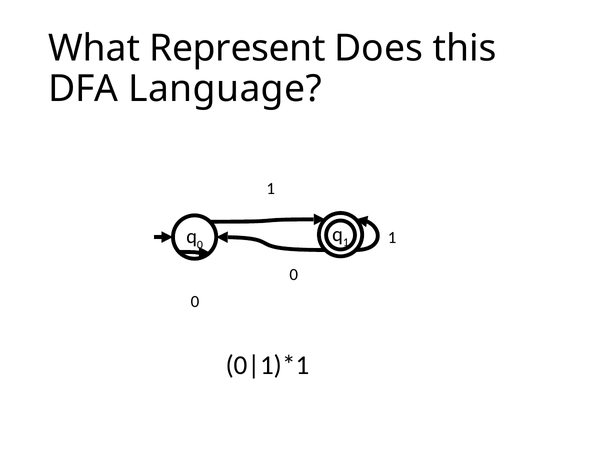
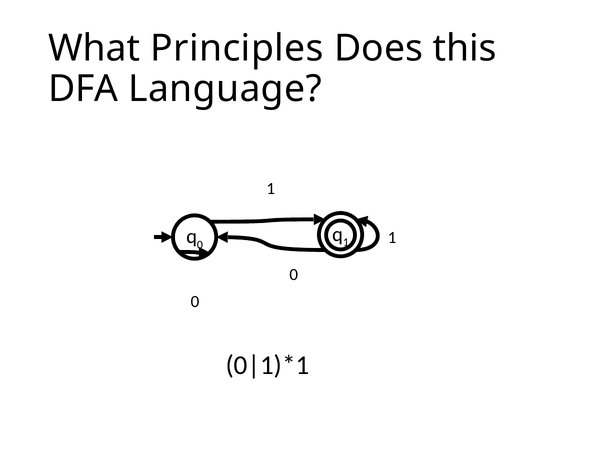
Represent: Represent -> Principles
